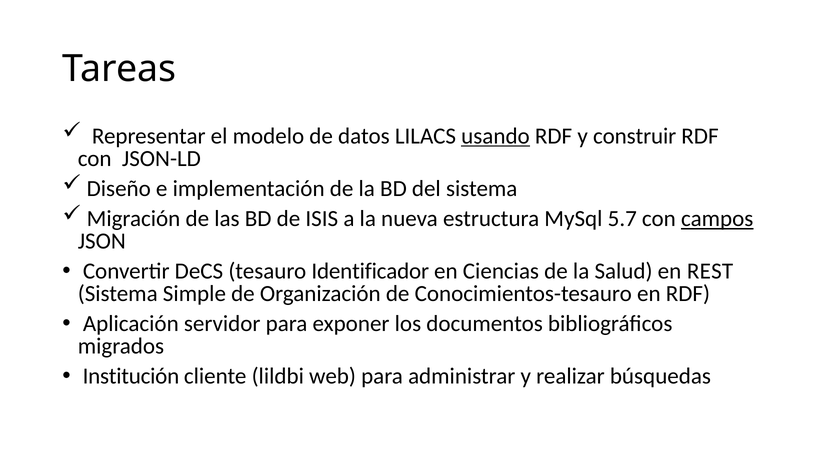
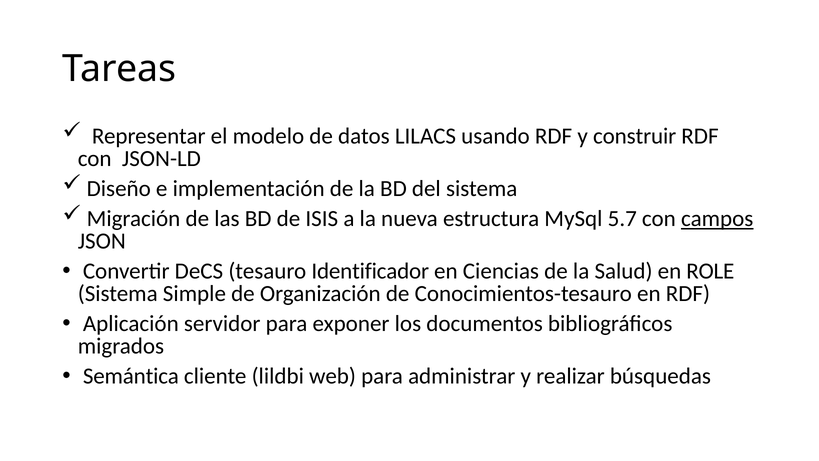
usando underline: present -> none
REST: REST -> ROLE
Institución: Institución -> Semántica
